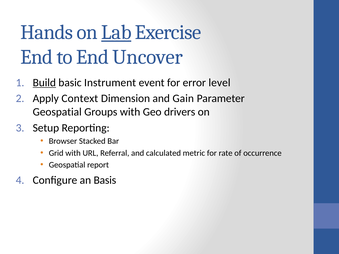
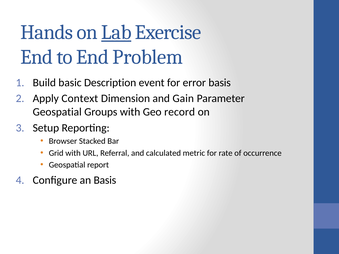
Uncover: Uncover -> Problem
Build underline: present -> none
Instrument: Instrument -> Description
error level: level -> basis
drivers: drivers -> record
